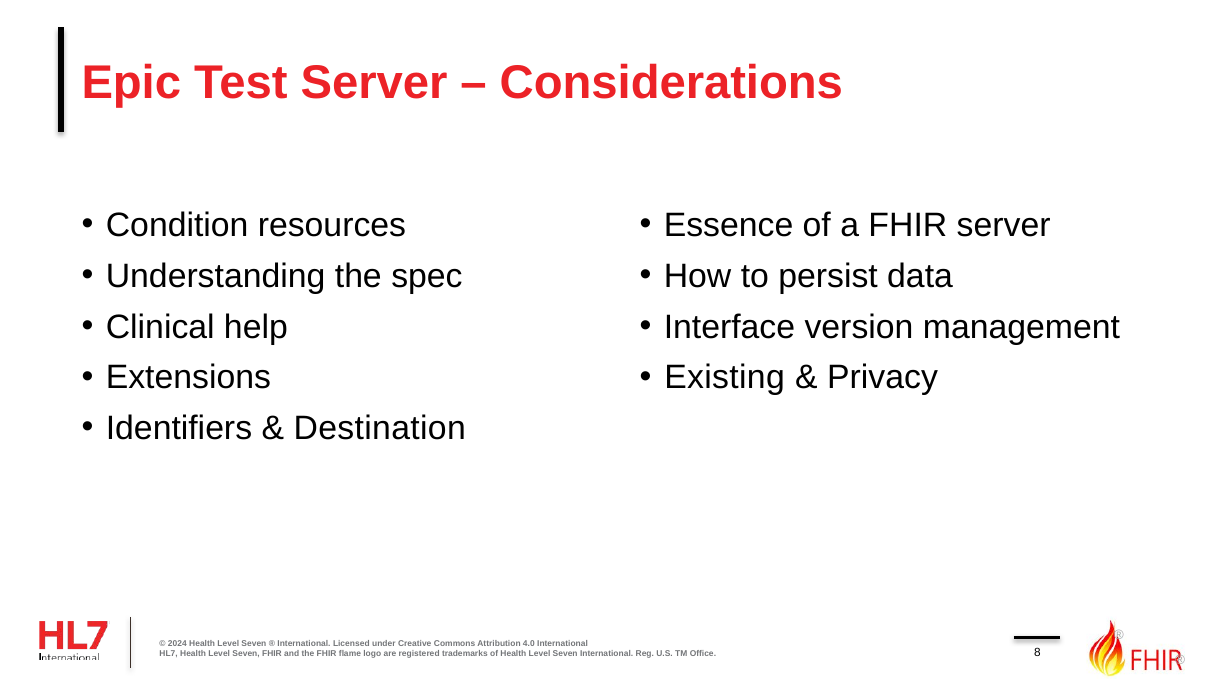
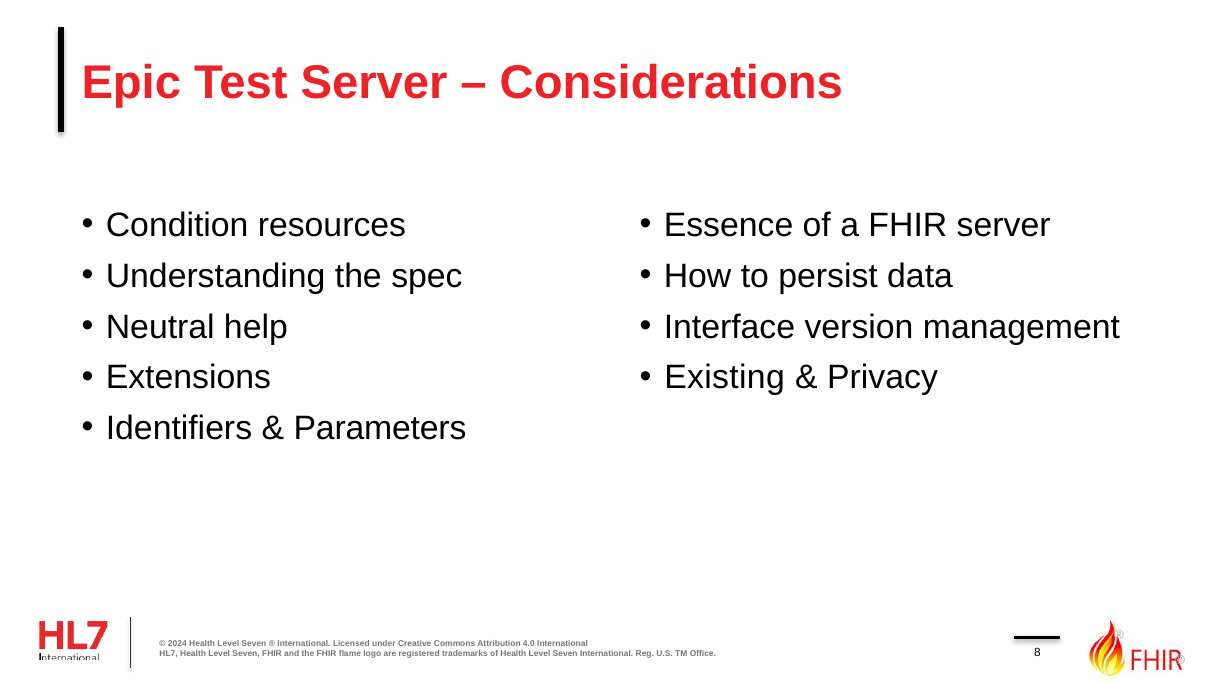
Clinical: Clinical -> Neutral
Destination: Destination -> Parameters
